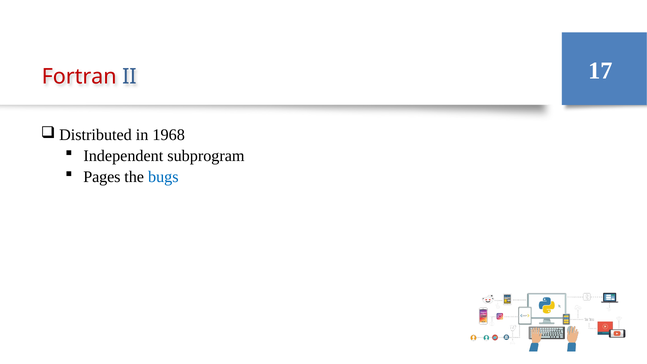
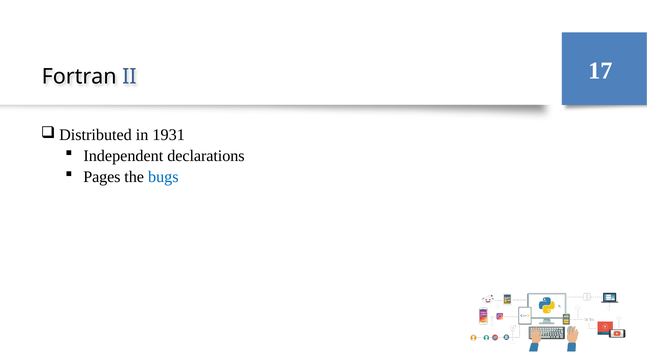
Fortran colour: red -> black
1968: 1968 -> 1931
subprogram: subprogram -> declarations
